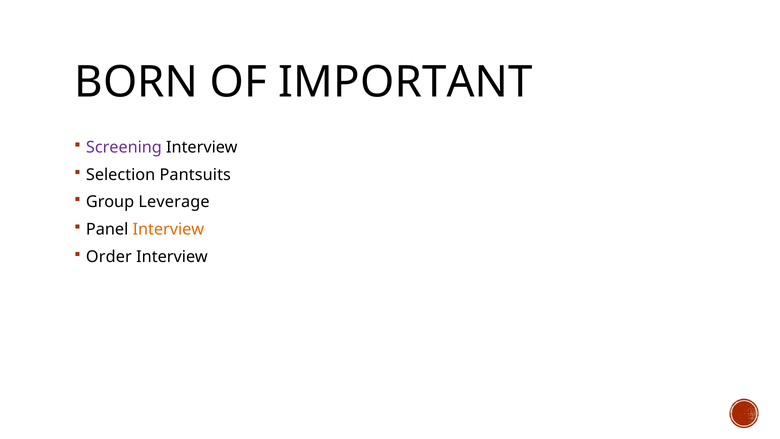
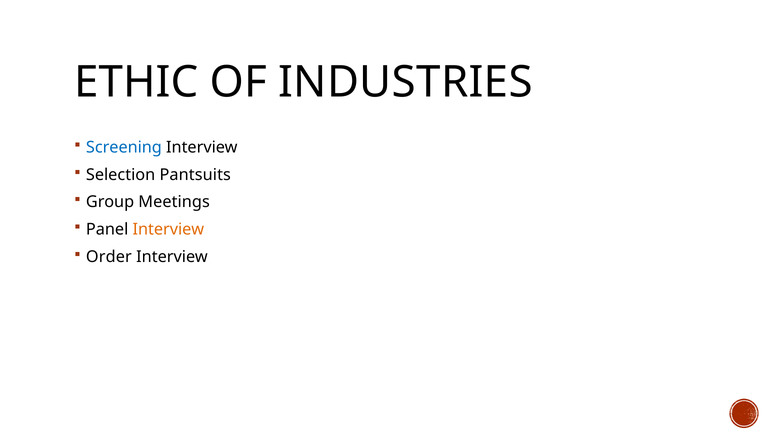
BORN: BORN -> ETHIC
IMPORTANT: IMPORTANT -> INDUSTRIES
Screening colour: purple -> blue
Leverage: Leverage -> Meetings
